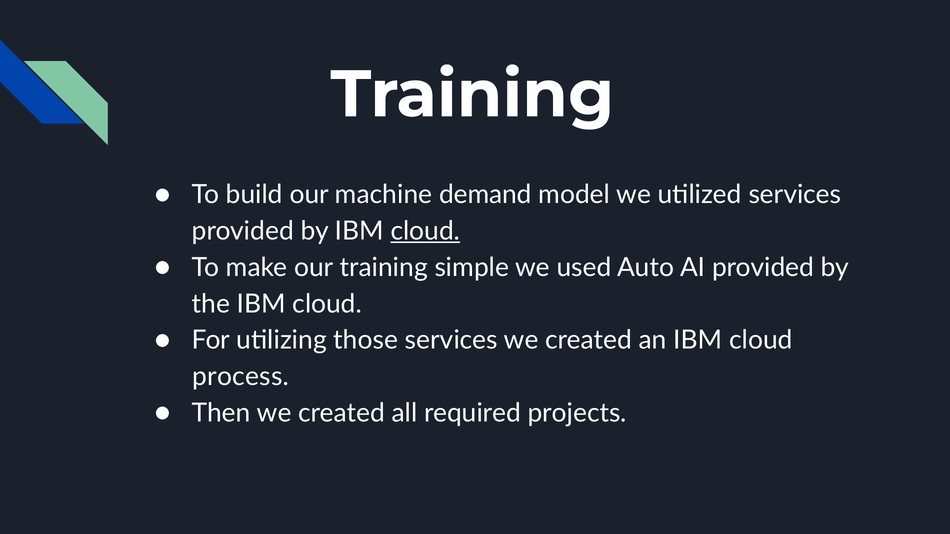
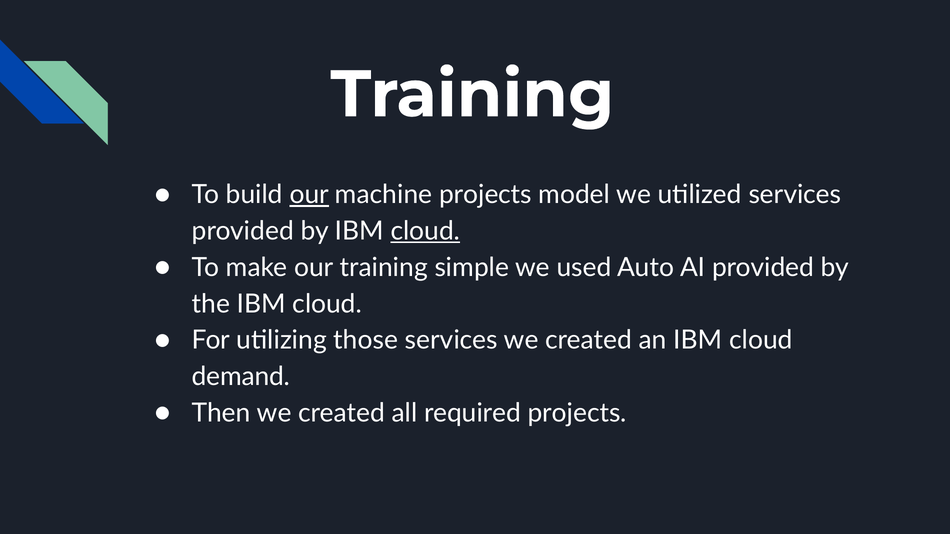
our at (309, 195) underline: none -> present
machine demand: demand -> projects
process: process -> demand
